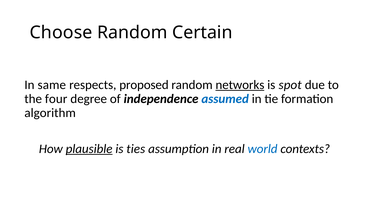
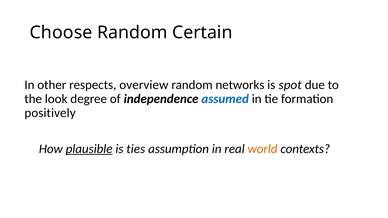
same: same -> other
proposed: proposed -> overview
networks underline: present -> none
four: four -> look
algorithm: algorithm -> positively
world colour: blue -> orange
